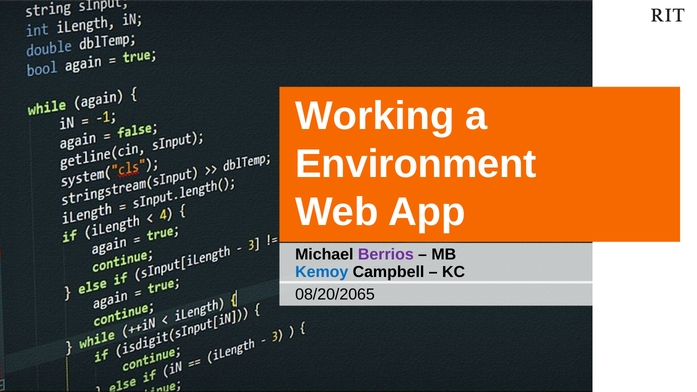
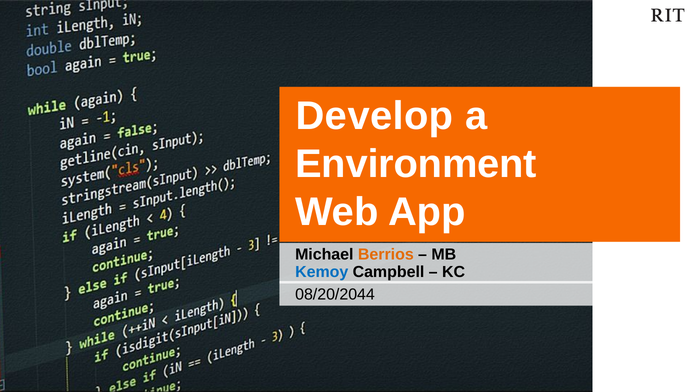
Working: Working -> Develop
Berrios colour: purple -> orange
08/20/2065: 08/20/2065 -> 08/20/2044
